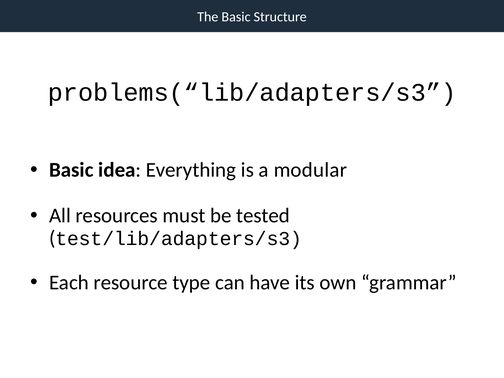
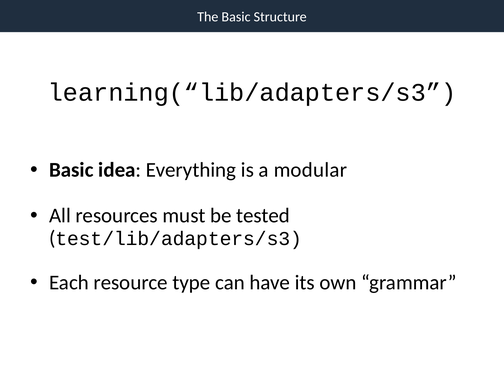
problems(“lib/adapters/s3: problems(“lib/adapters/s3 -> learning(“lib/adapters/s3
